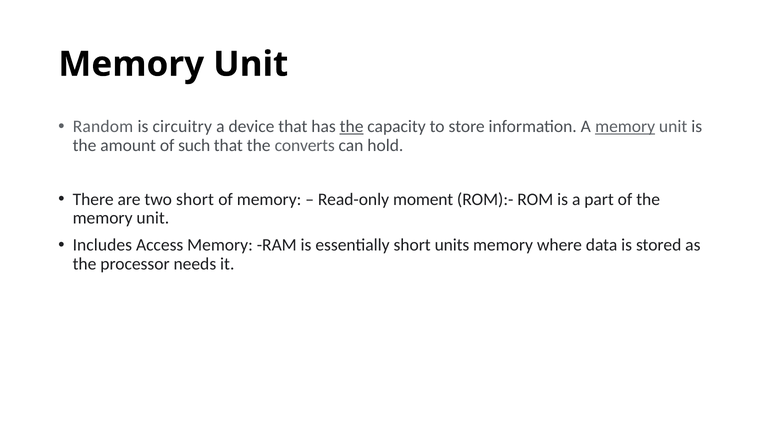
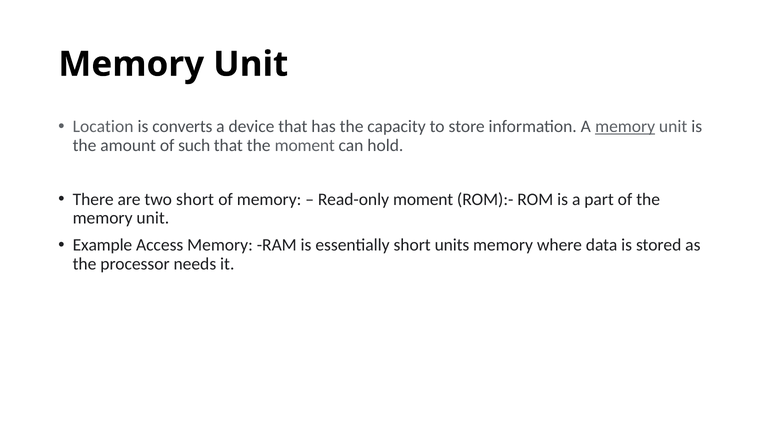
Random: Random -> Location
circuitry: circuitry -> converts
the at (352, 127) underline: present -> none
the converts: converts -> moment
Includes: Includes -> Example
